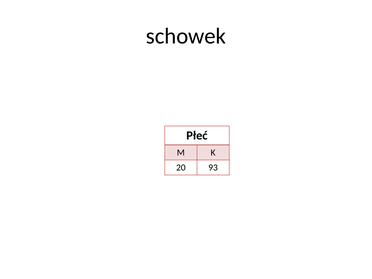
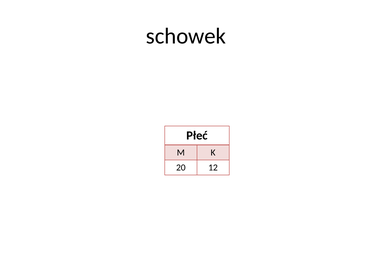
93: 93 -> 12
